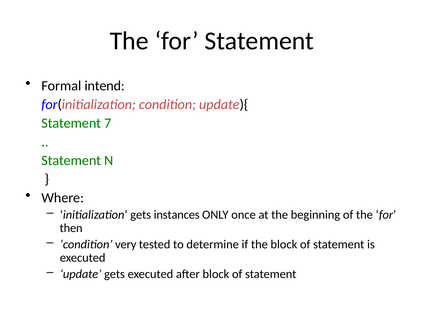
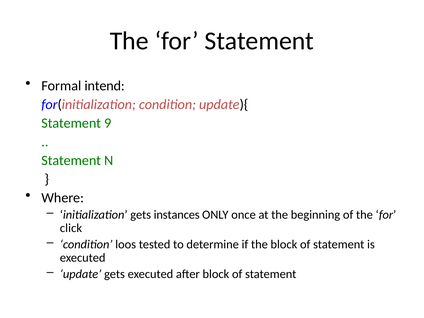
7: 7 -> 9
then: then -> click
very: very -> loos
